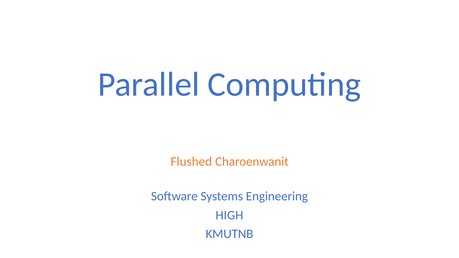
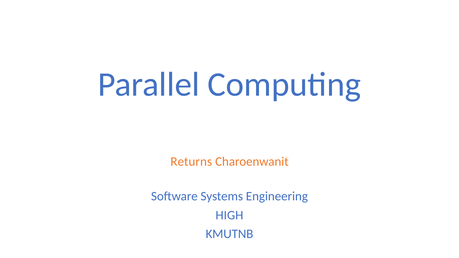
Flushed: Flushed -> Returns
